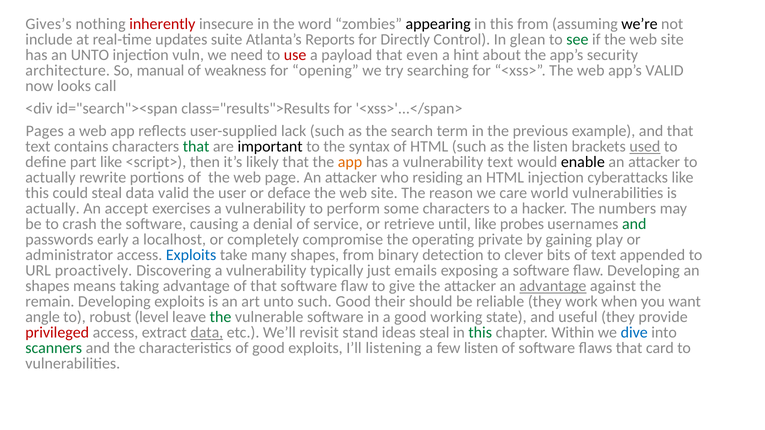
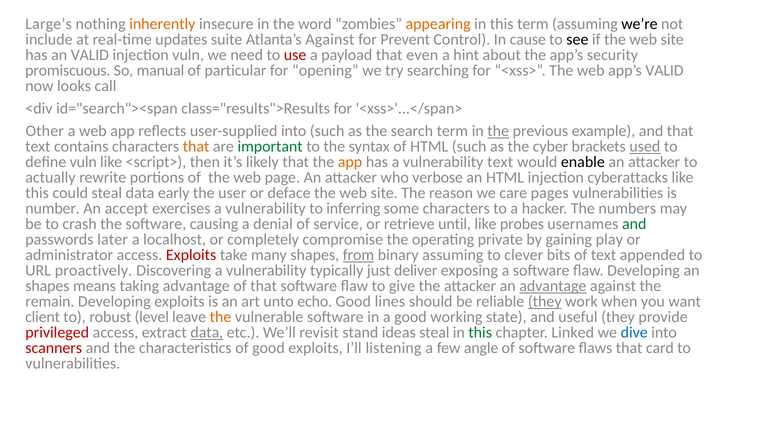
Gives’s: Gives’s -> Large’s
inherently colour: red -> orange
appearing colour: black -> orange
this from: from -> term
Atlanta’s Reports: Reports -> Against
Directly: Directly -> Prevent
glean: glean -> cause
see colour: green -> black
an UNTO: UNTO -> VALID
architecture: architecture -> promiscuous
weakness: weakness -> particular
Pages: Pages -> Other
user-supplied lack: lack -> into
the at (498, 131) underline: none -> present
that at (196, 147) colour: green -> orange
important colour: black -> green
the listen: listen -> cyber
define part: part -> vuln
residing: residing -> verbose
data valid: valid -> early
world: world -> pages
actually at (53, 209): actually -> number
perform: perform -> inferring
early: early -> later
Exploits at (191, 255) colour: blue -> red
from at (359, 255) underline: none -> present
binary detection: detection -> assuming
emails: emails -> deliver
unto such: such -> echo
their: their -> lines
they at (545, 302) underline: none -> present
angle: angle -> client
the at (221, 317) colour: green -> orange
Within: Within -> Linked
scanners colour: green -> red
few listen: listen -> angle
